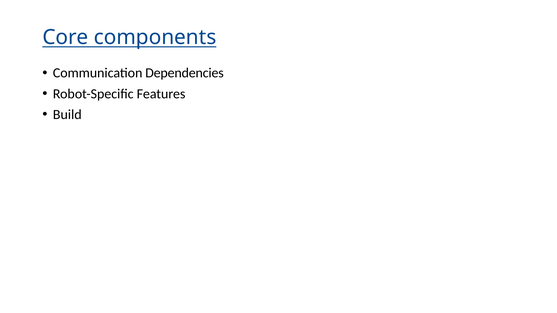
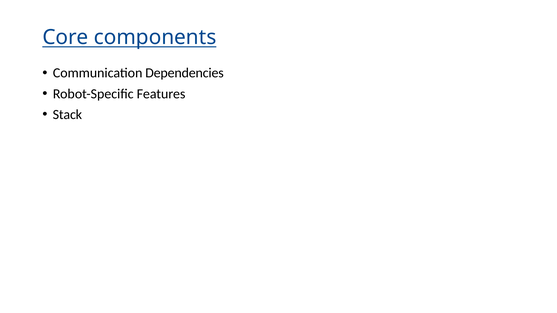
Build: Build -> Stack
